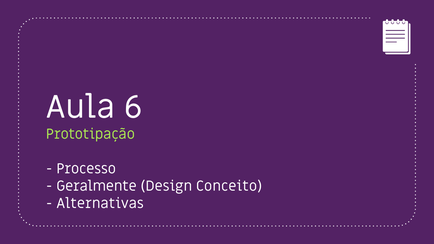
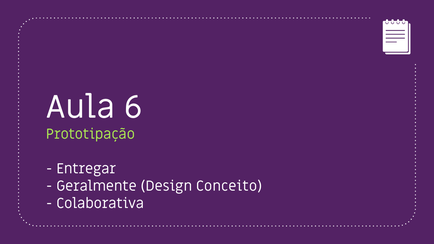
Processo: Processo -> Entregar
Alternativas: Alternativas -> Colaborativa
